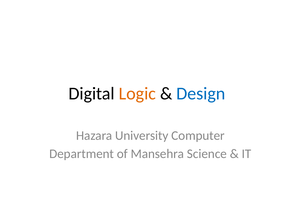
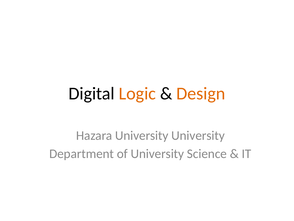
Design colour: blue -> orange
University Computer: Computer -> University
of Mansehra: Mansehra -> University
